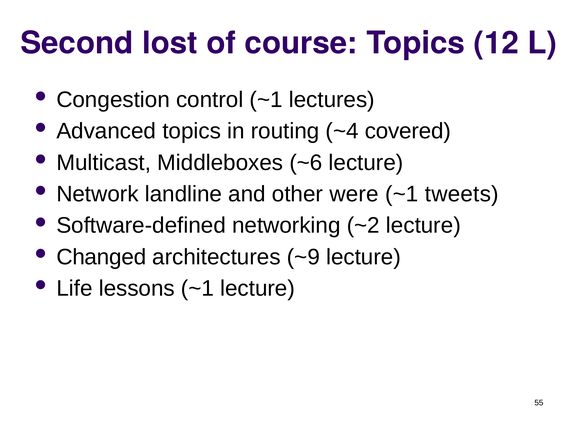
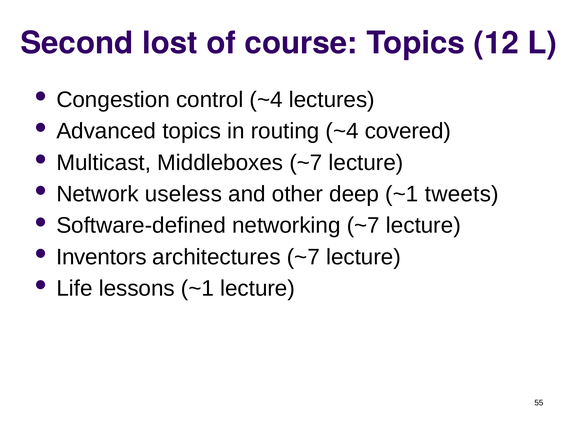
control ~1: ~1 -> ~4
Middleboxes ~6: ~6 -> ~7
landline: landline -> useless
were: were -> deep
networking ~2: ~2 -> ~7
Changed: Changed -> Inventors
architectures ~9: ~9 -> ~7
